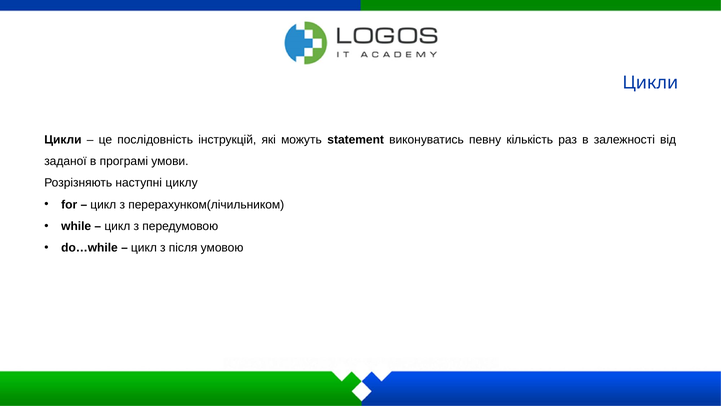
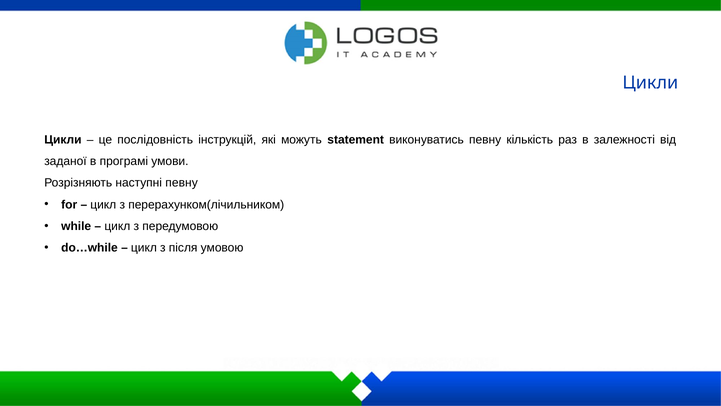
наступні циклу: циклу -> певну
